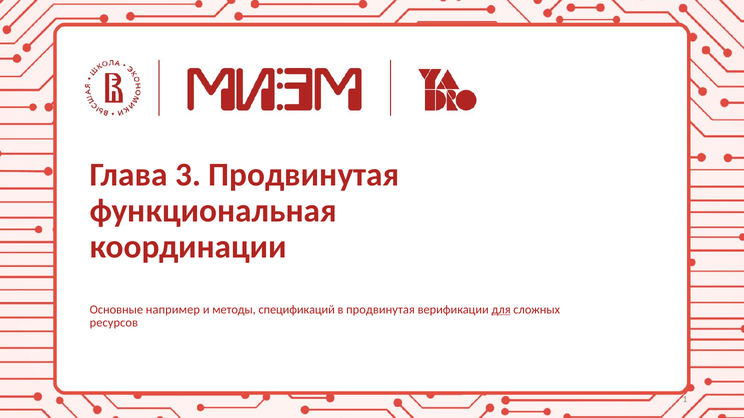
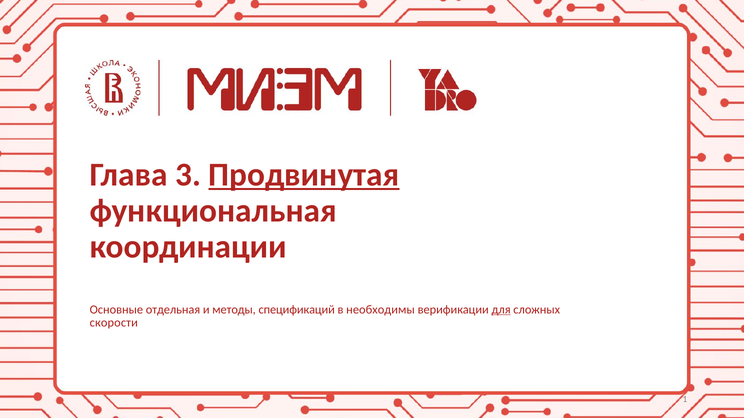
Продвинутая at (304, 175) underline: none -> present
например: например -> отдельная
в продвинутая: продвинутая -> необходимы
ресурсов: ресурсов -> скорости
